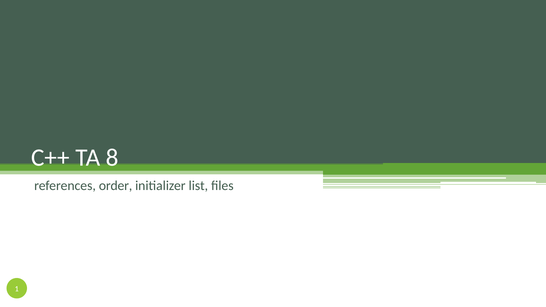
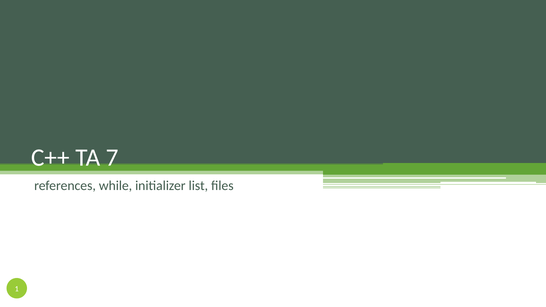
8: 8 -> 7
order: order -> while
